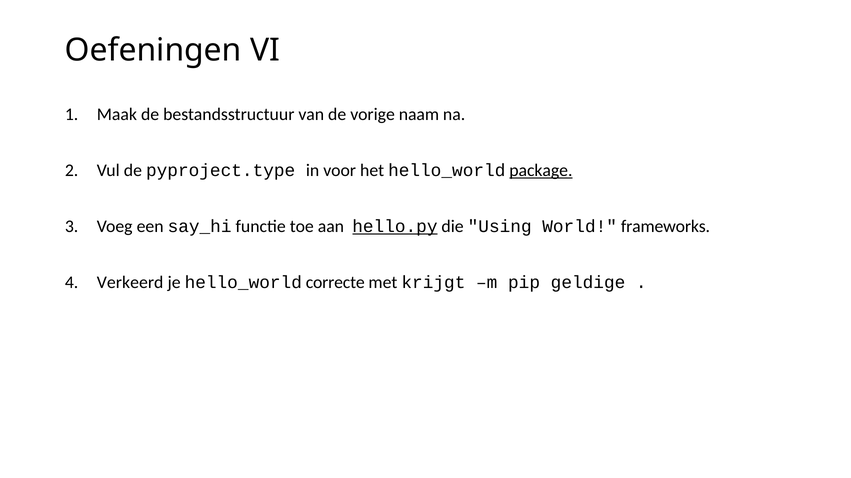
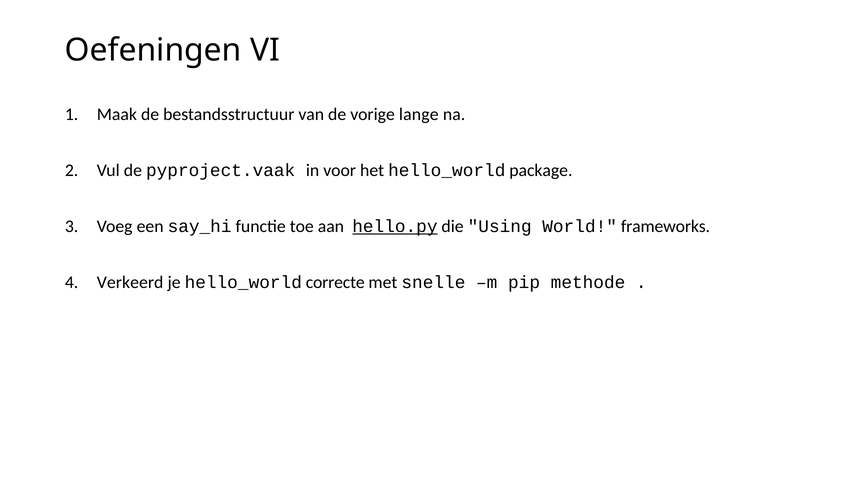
naam: naam -> lange
pyproject.type: pyproject.type -> pyproject.vaak
package underline: present -> none
krijgt: krijgt -> snelle
geldige: geldige -> methode
